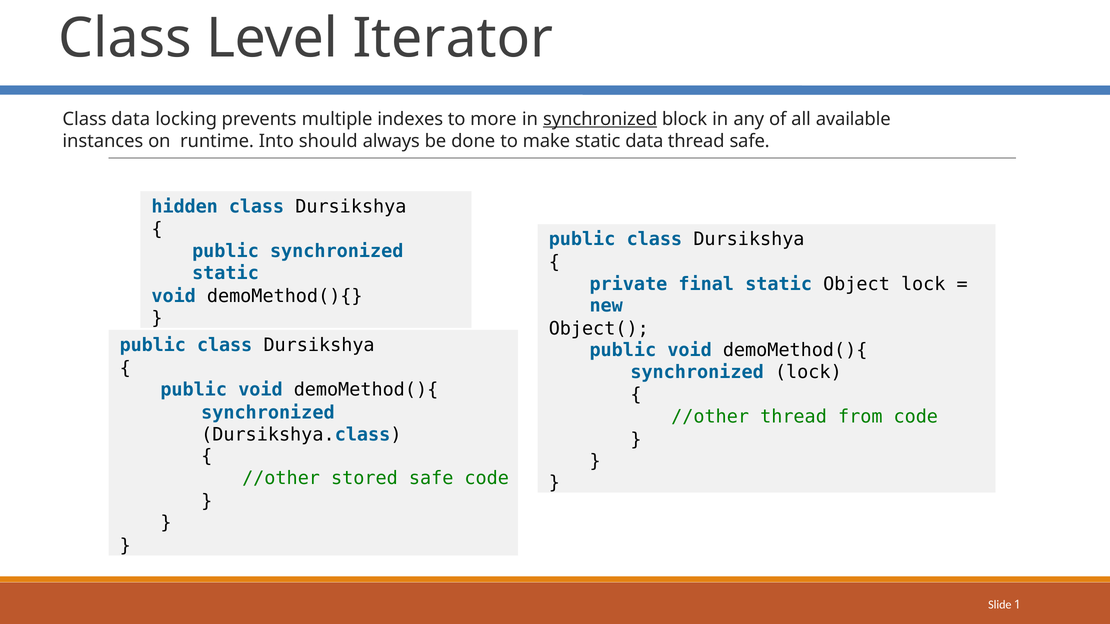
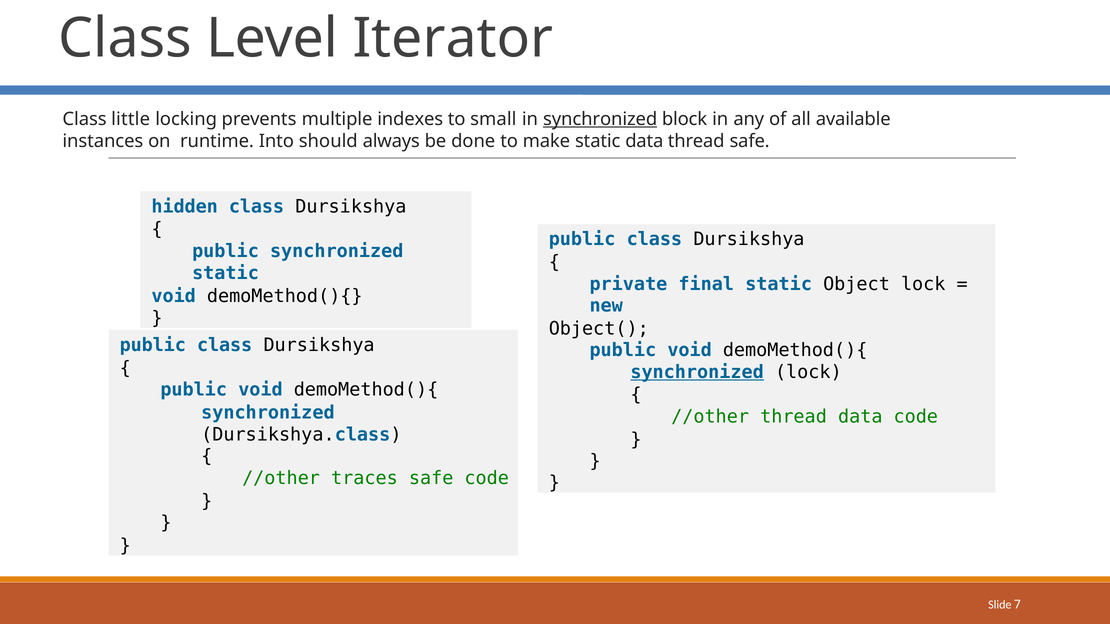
Class data: data -> little
more: more -> small
synchronized at (697, 372) underline: none -> present
thread from: from -> data
stored: stored -> traces
1: 1 -> 7
